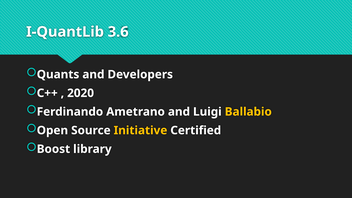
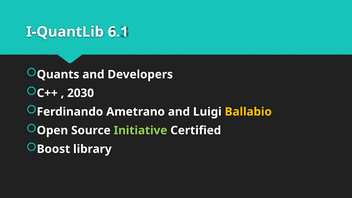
3.6: 3.6 -> 6.1
2020: 2020 -> 2030
Initiative colour: yellow -> light green
